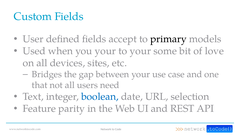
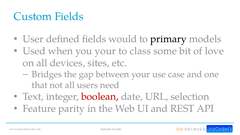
accept: accept -> would
to your: your -> class
boolean colour: blue -> red
